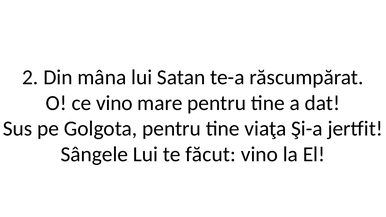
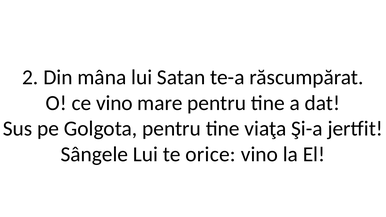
făcut: făcut -> orice
